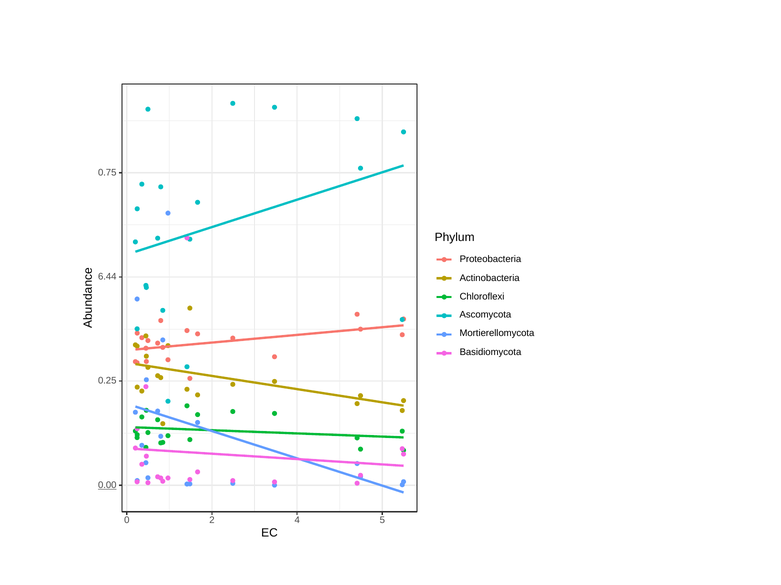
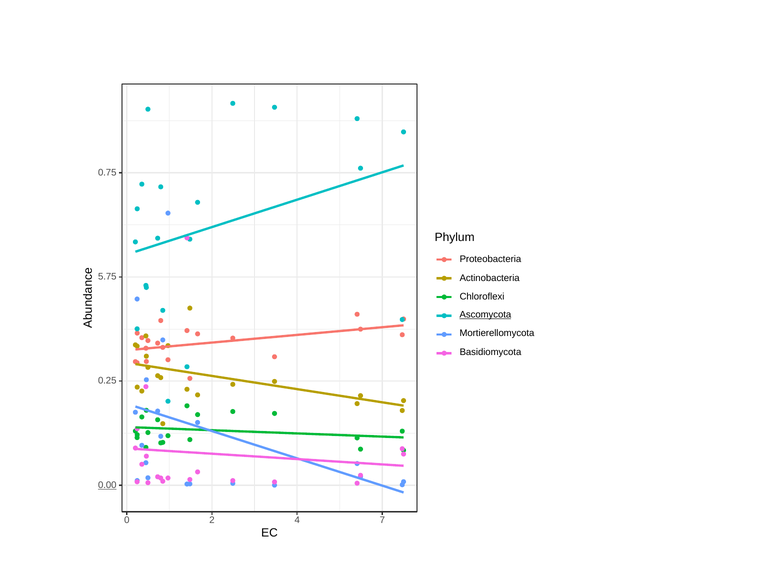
6.44: 6.44 -> 5.75
Ascomycota underline: none -> present
5: 5 -> 7
